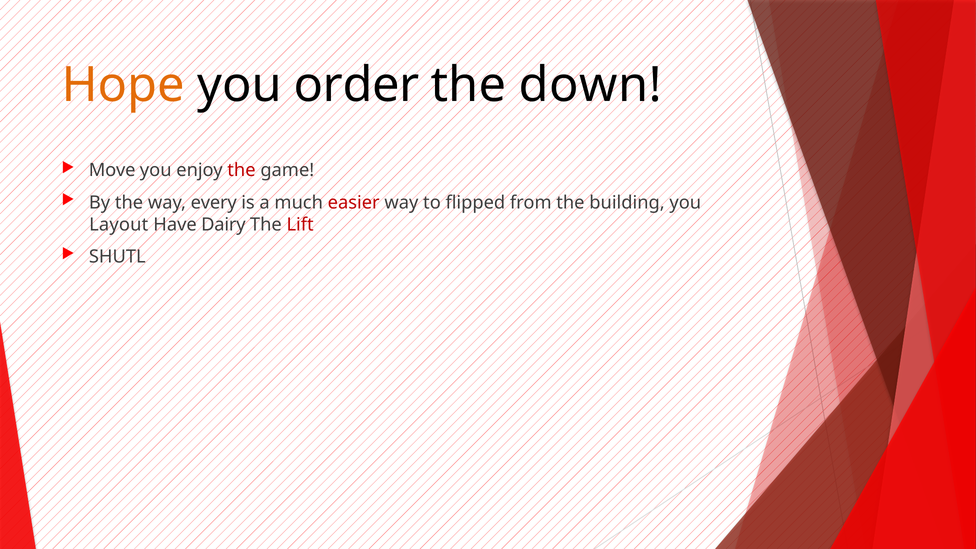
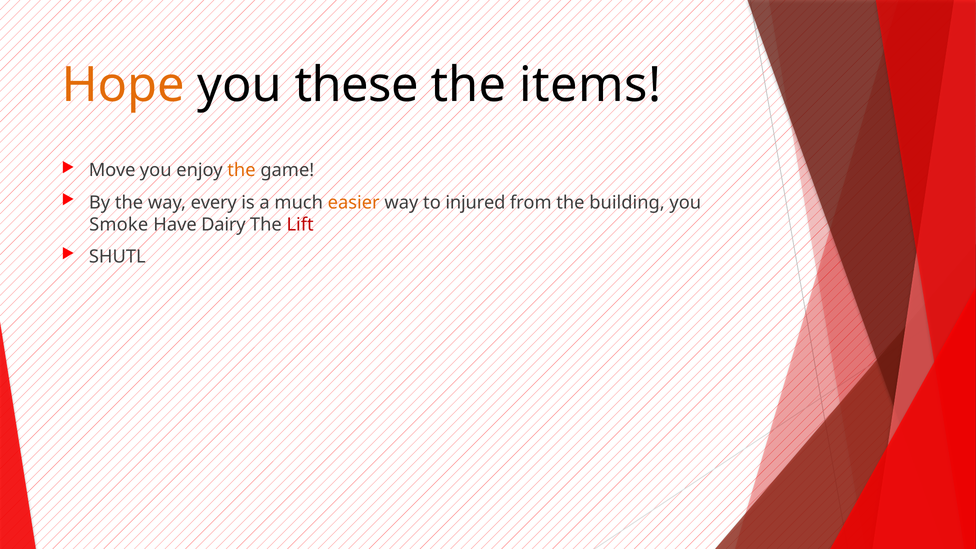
order: order -> these
down: down -> items
the at (241, 170) colour: red -> orange
easier colour: red -> orange
flipped: flipped -> injured
Layout: Layout -> Smoke
